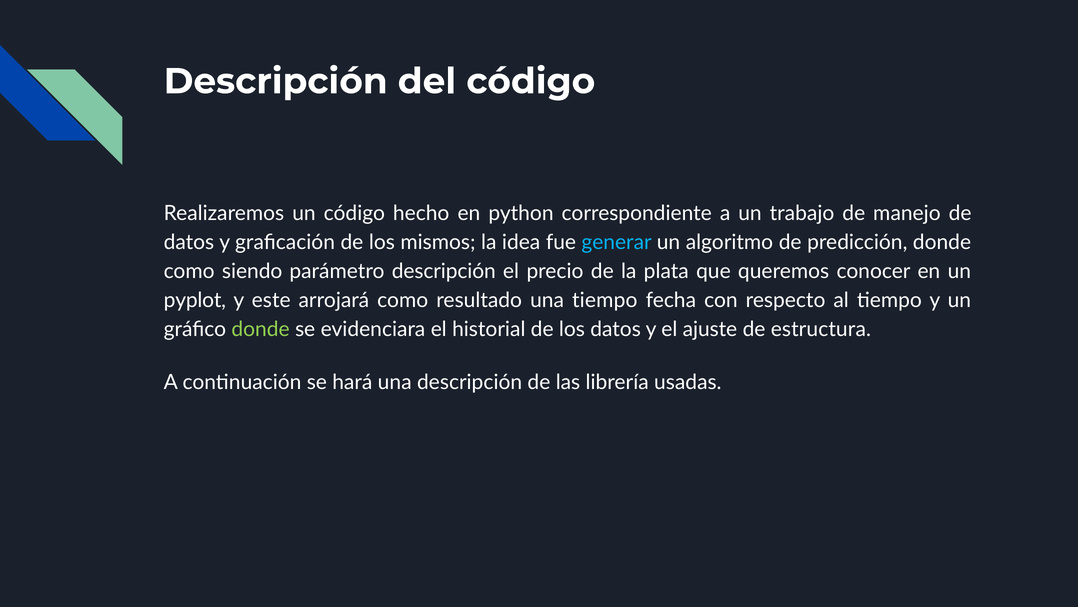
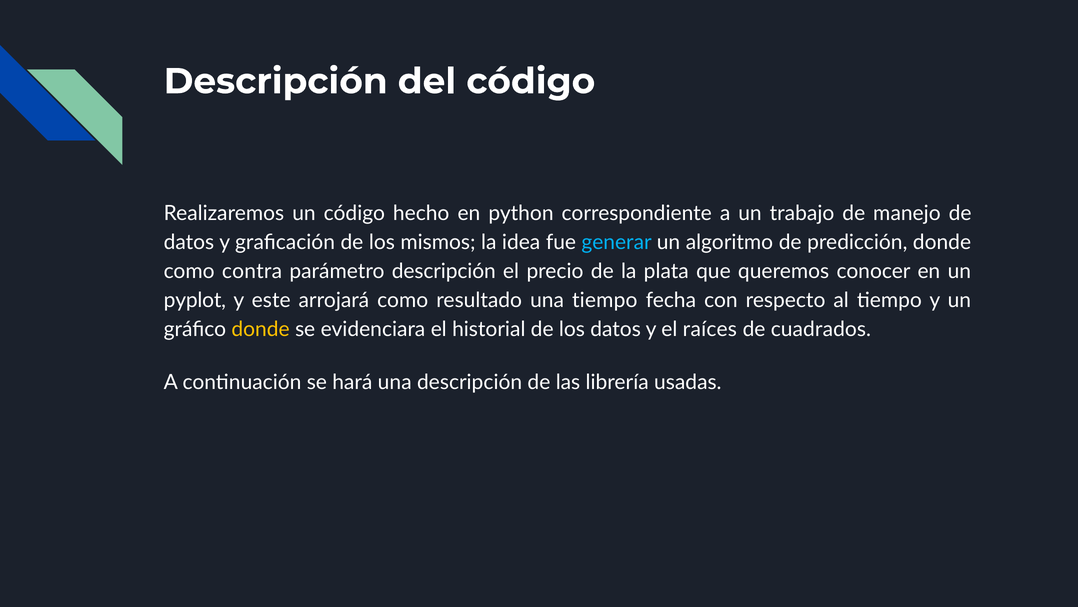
siendo: siendo -> contra
donde at (261, 329) colour: light green -> yellow
ajuste: ajuste -> raíces
estructura: estructura -> cuadrados
